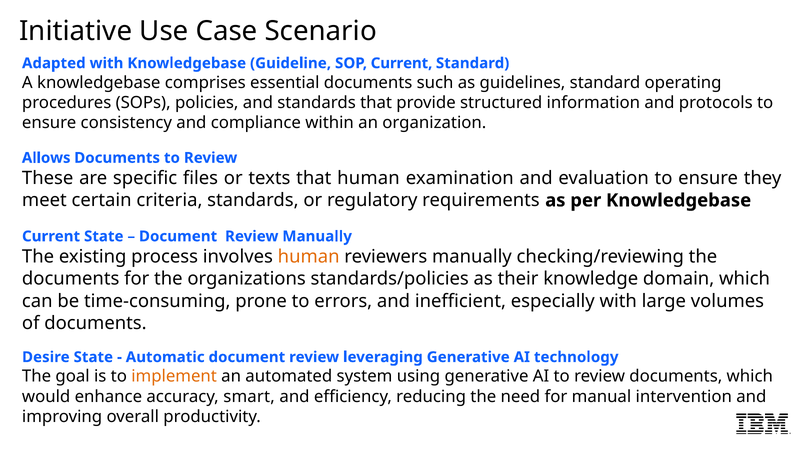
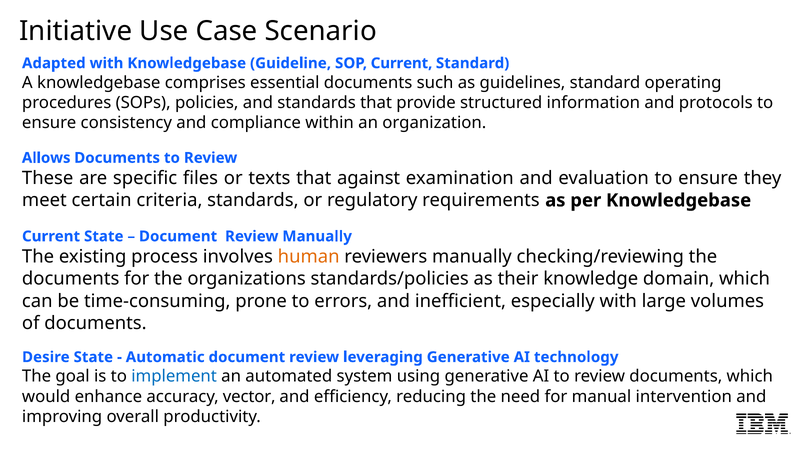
that human: human -> against
implement colour: orange -> blue
smart: smart -> vector
